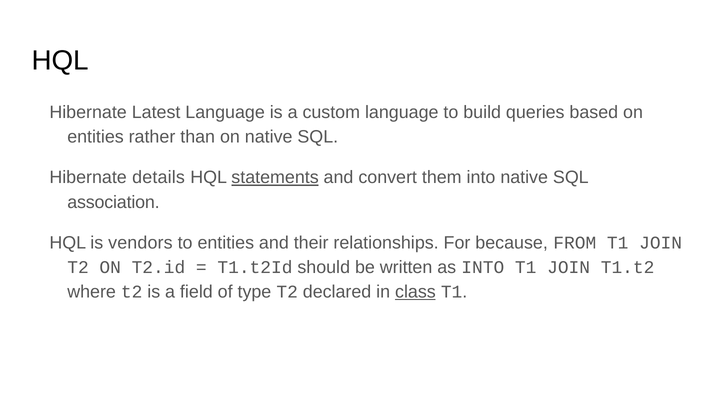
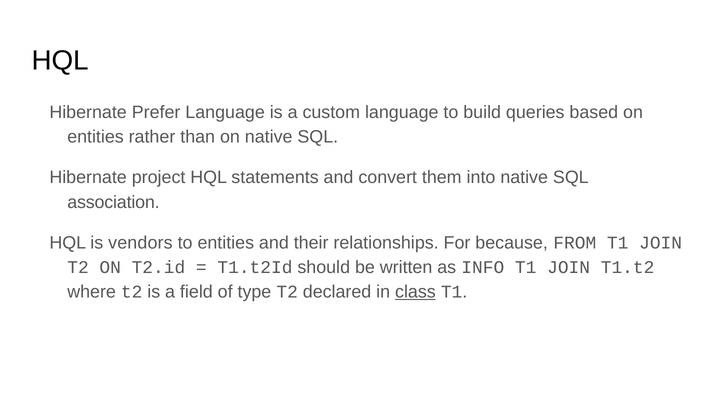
Latest: Latest -> Prefer
details: details -> project
statements underline: present -> none
as INTO: INTO -> INFO
